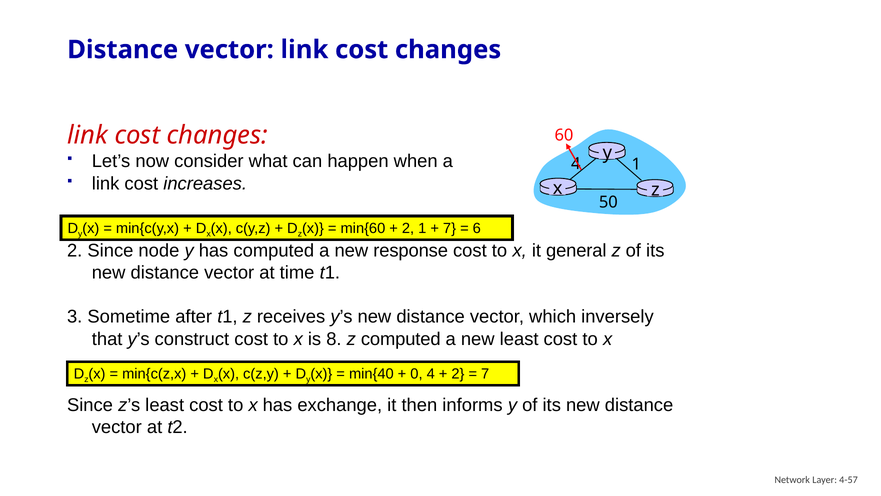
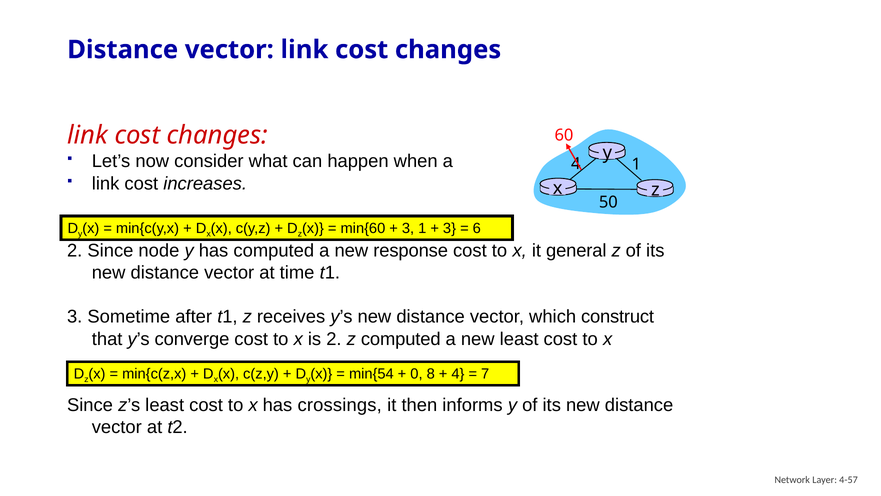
2 at (408, 228): 2 -> 3
7 at (449, 228): 7 -> 3
inversely: inversely -> construct
construct: construct -> converge
is 8: 8 -> 2
min{40: min{40 -> min{54
0 4: 4 -> 8
2 at (458, 373): 2 -> 4
exchange: exchange -> crossings
